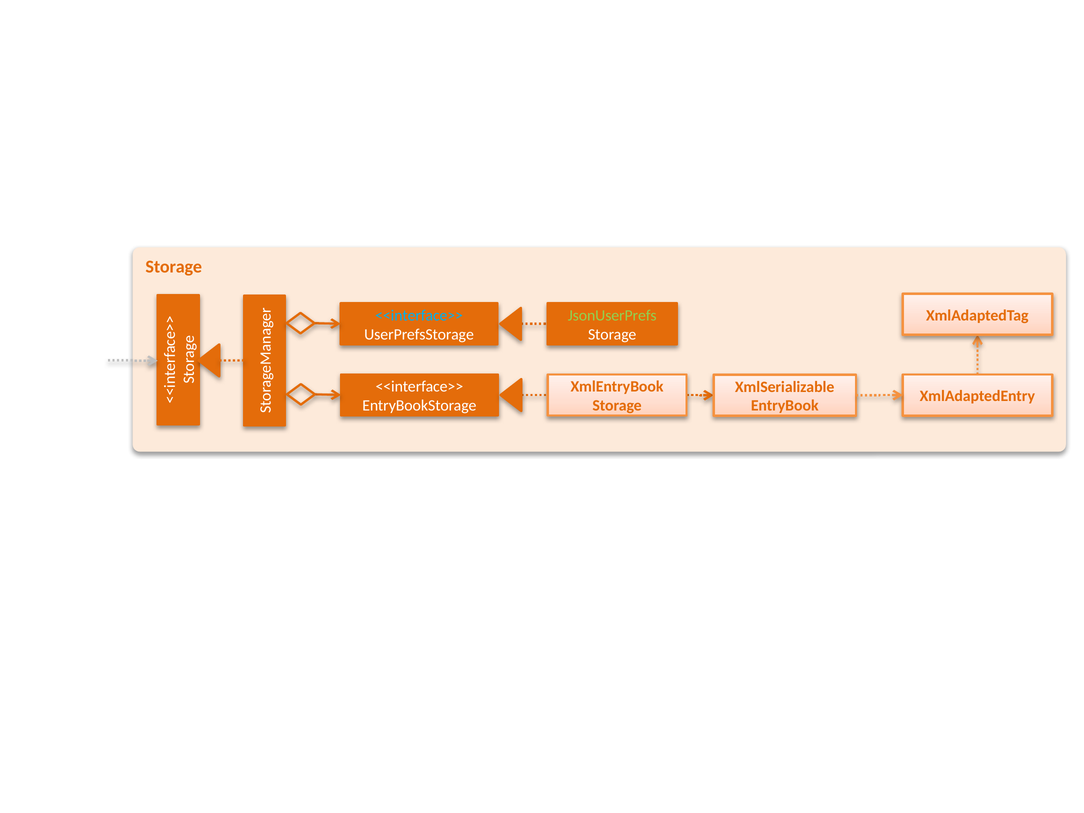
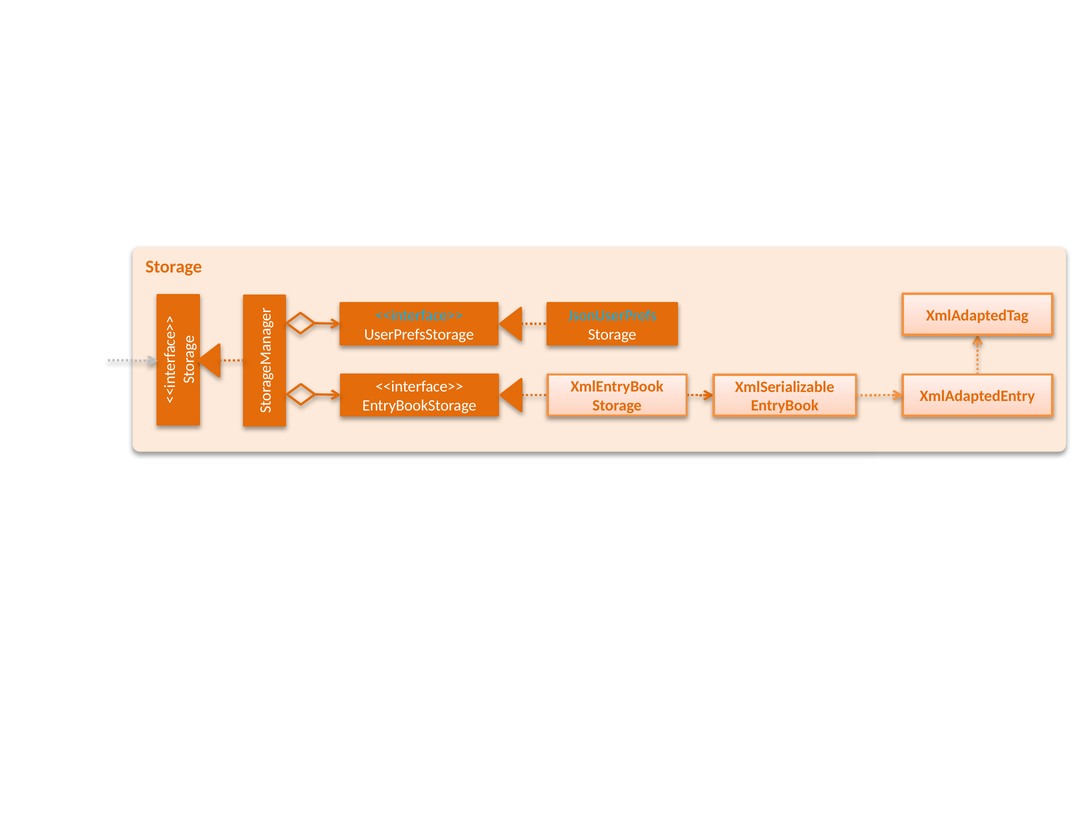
JsonUserPrefs colour: light green -> light blue
